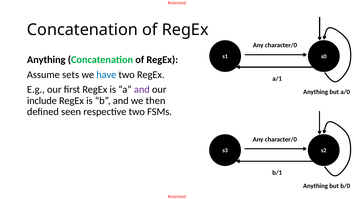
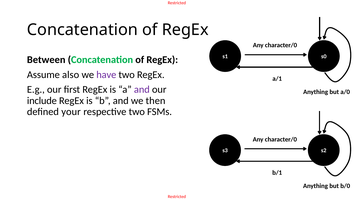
Anything at (46, 60): Anything -> Between
sets: sets -> also
have colour: blue -> purple
seen: seen -> your
